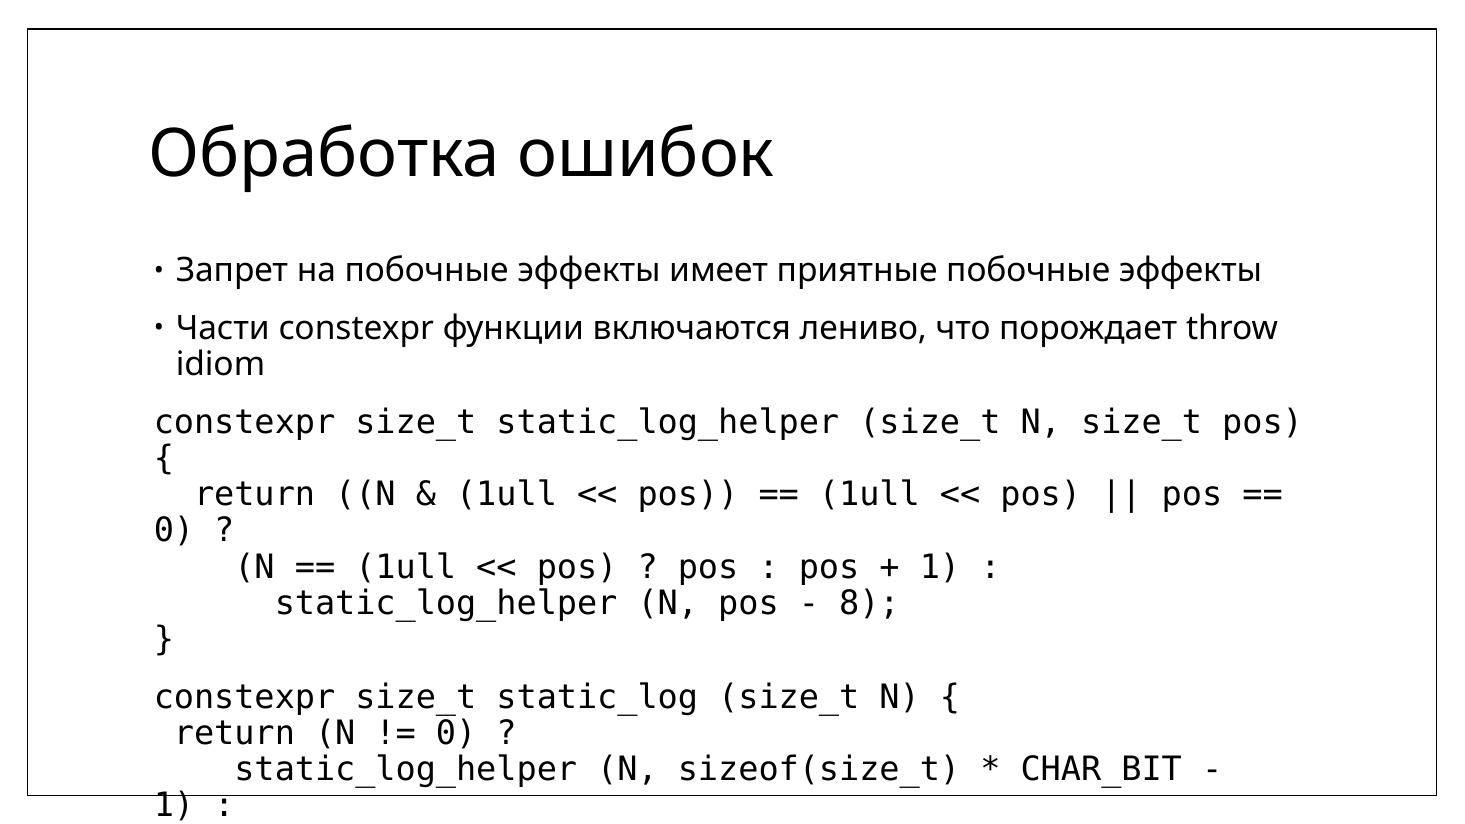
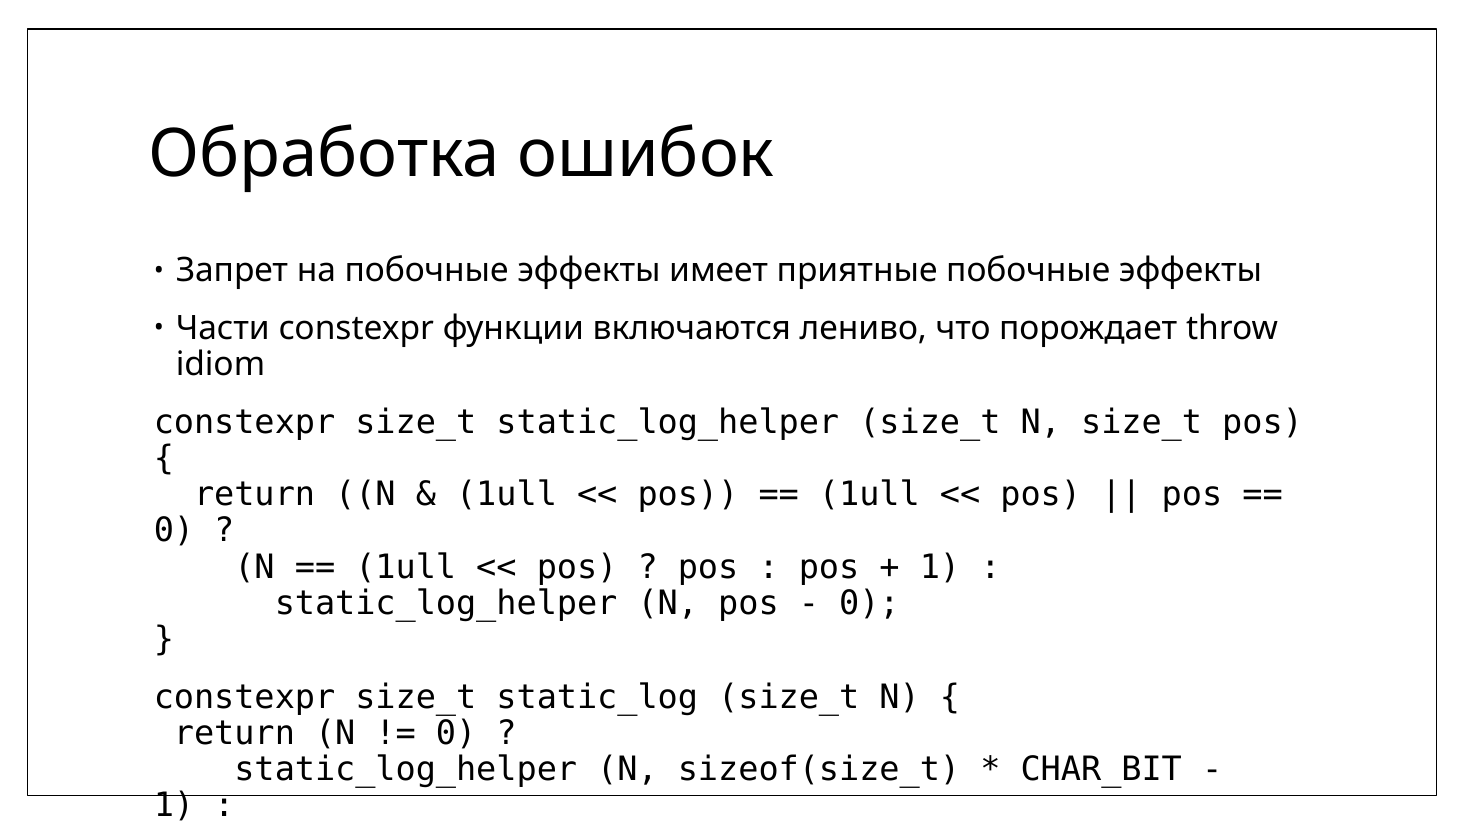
8 at (869, 603): 8 -> 0
